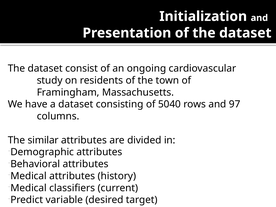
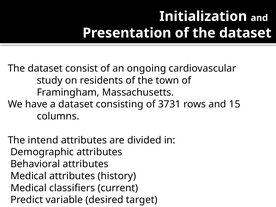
5040: 5040 -> 3731
97: 97 -> 15
similar: similar -> intend
